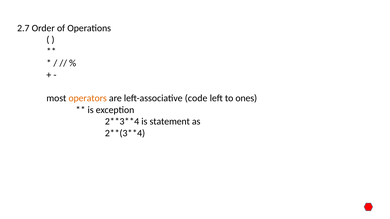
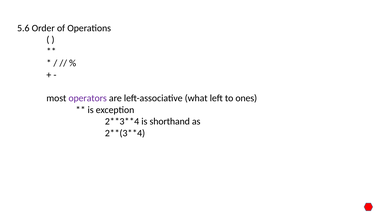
2.7: 2.7 -> 5.6
operators colour: orange -> purple
code: code -> what
statement: statement -> shorthand
